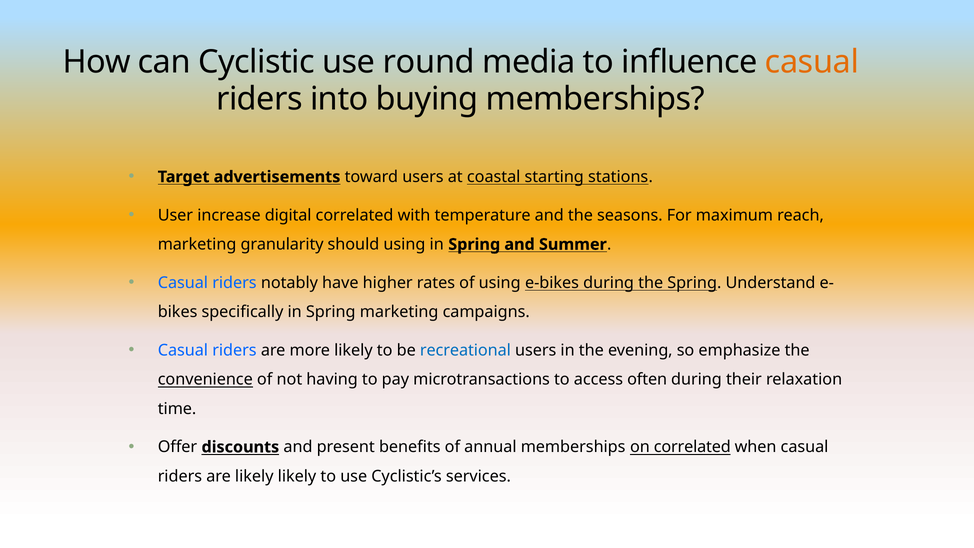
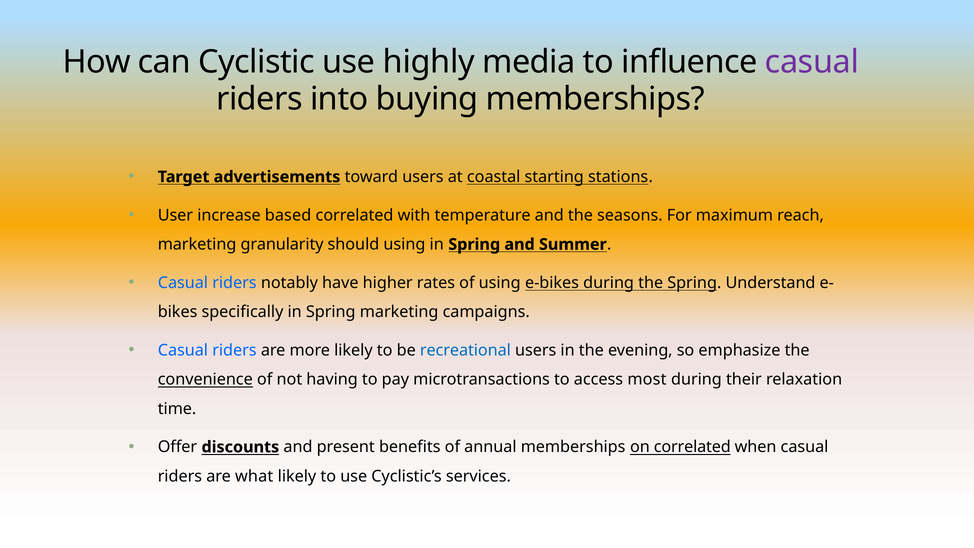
round: round -> highly
casual at (812, 62) colour: orange -> purple
digital: digital -> based
often: often -> most
are likely: likely -> what
